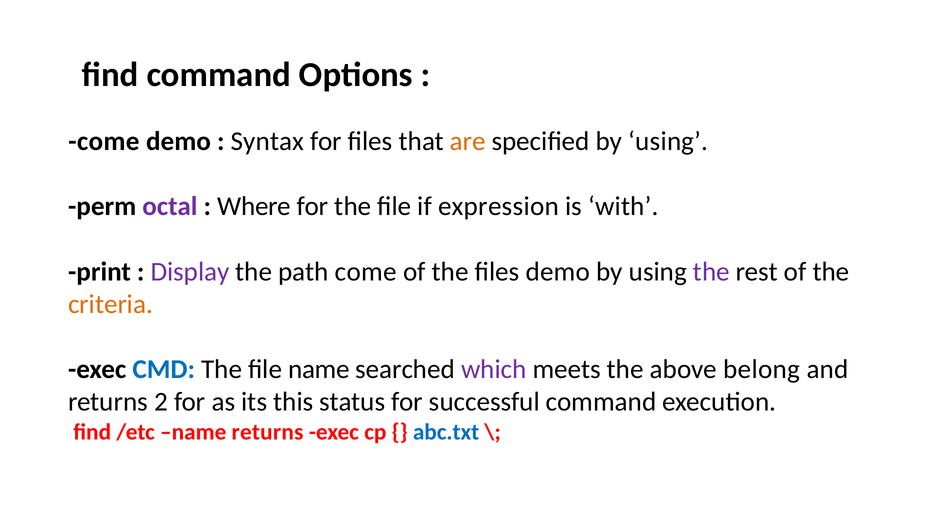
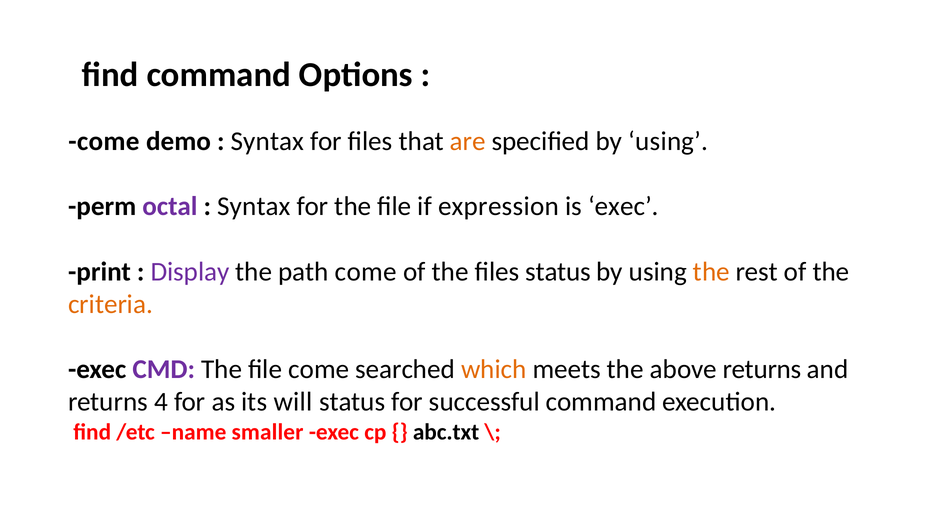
Where at (254, 207): Where -> Syntax
is with: with -> exec
files demo: demo -> status
the at (711, 272) colour: purple -> orange
CMD colour: blue -> purple
file name: name -> come
which colour: purple -> orange
above belong: belong -> returns
2: 2 -> 4
this: this -> will
name returns: returns -> smaller
abc.txt colour: blue -> black
